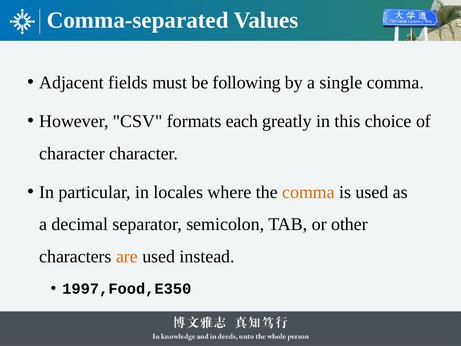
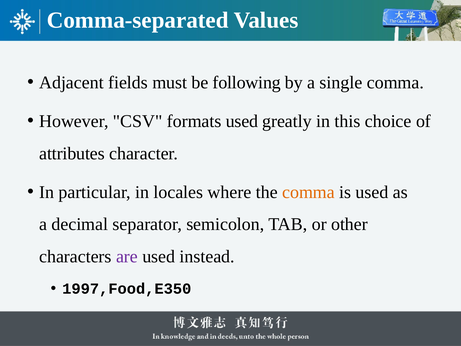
formats each: each -> used
character at (72, 153): character -> attributes
are colour: orange -> purple
